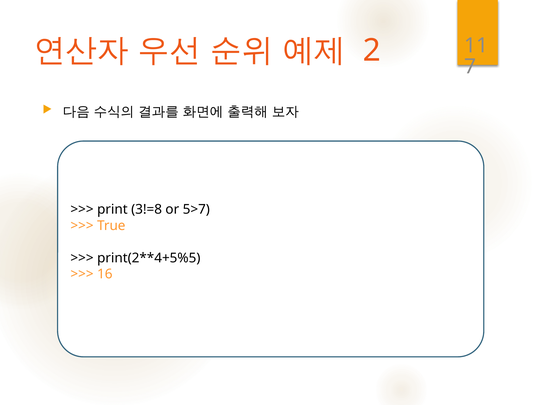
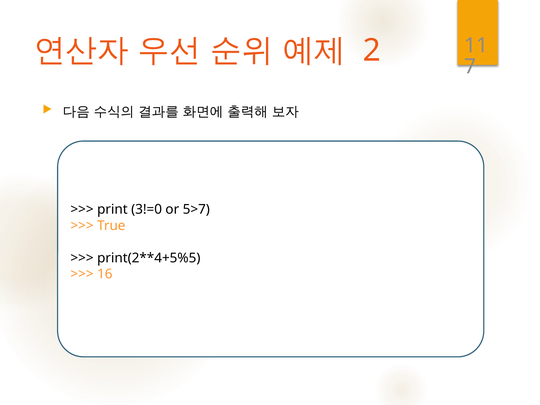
3!=8: 3!=8 -> 3!=0
